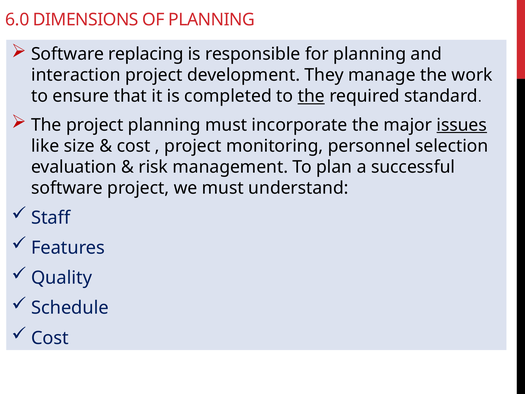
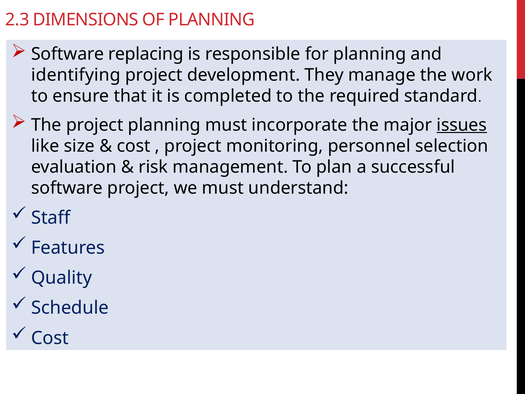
6.0: 6.0 -> 2.3
interaction: interaction -> identifying
the at (311, 96) underline: present -> none
